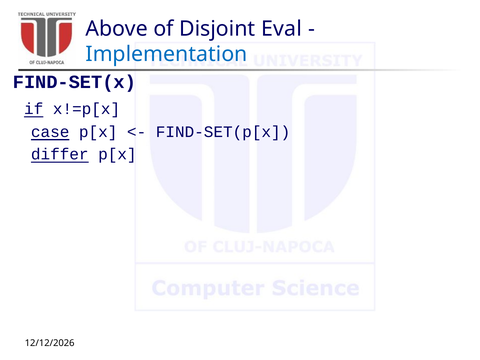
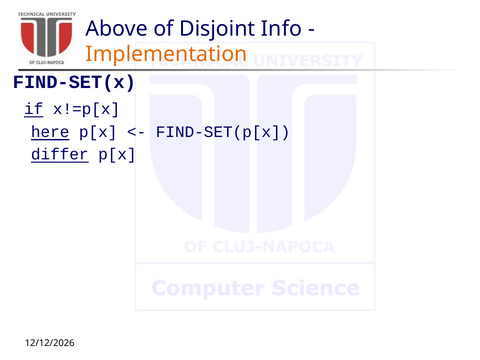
Eval: Eval -> Info
Implementation colour: blue -> orange
case: case -> here
